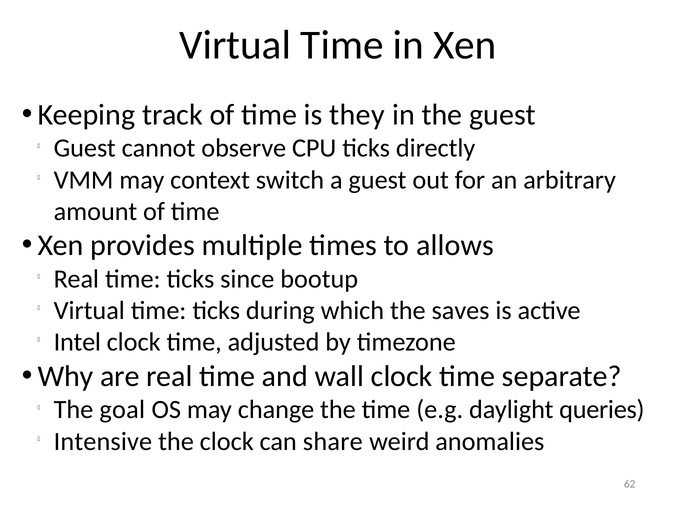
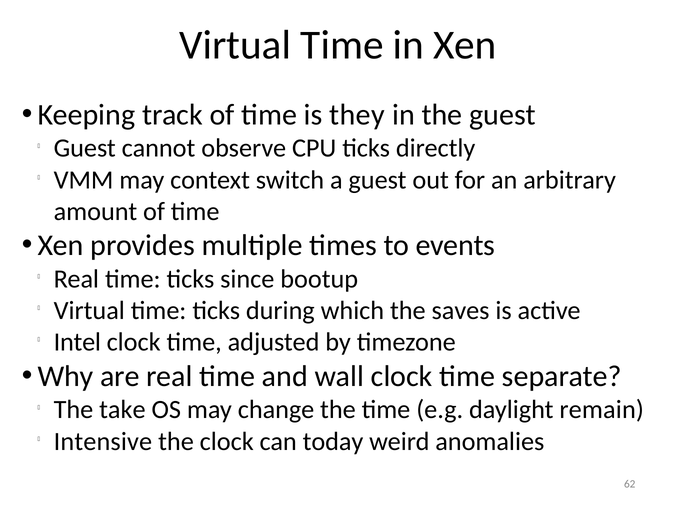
allows: allows -> events
goal: goal -> take
queries: queries -> remain
share: share -> today
